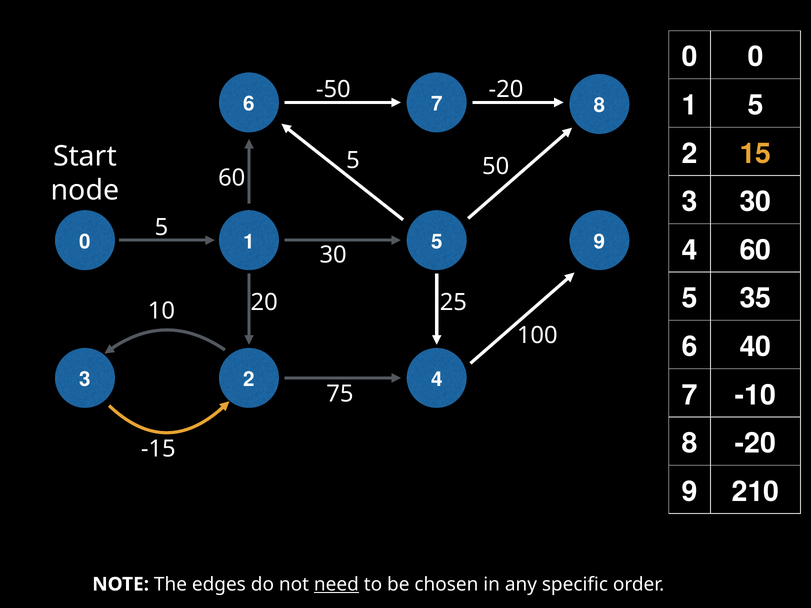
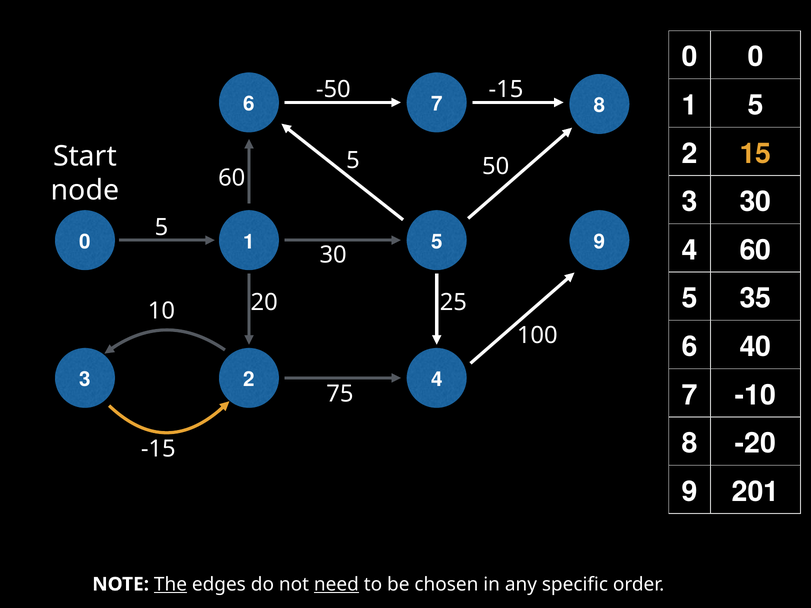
-50 -20: -20 -> -15
210: 210 -> 201
The underline: none -> present
